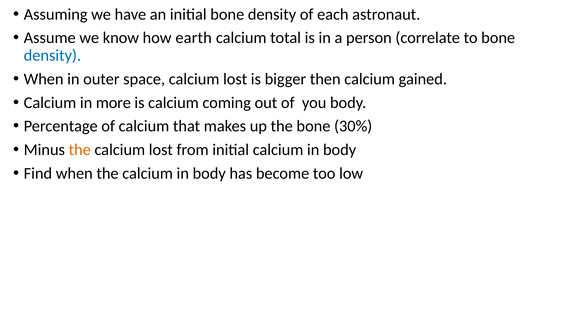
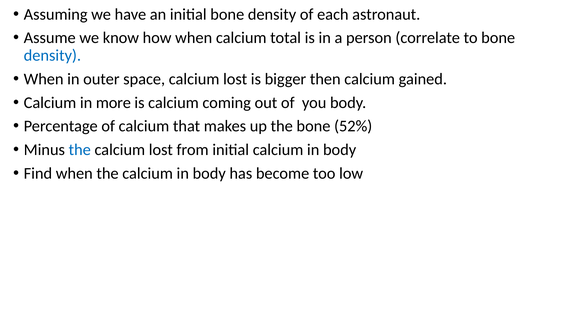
how earth: earth -> when
30%: 30% -> 52%
the at (80, 150) colour: orange -> blue
